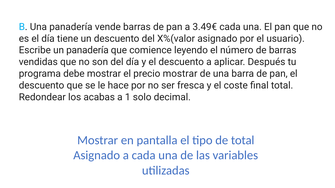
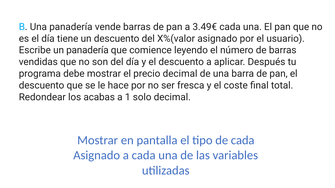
precio mostrar: mostrar -> decimal
de total: total -> cada
